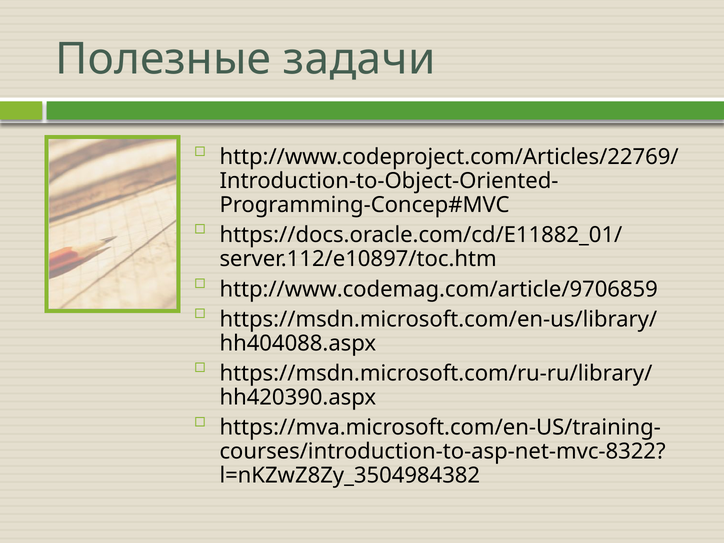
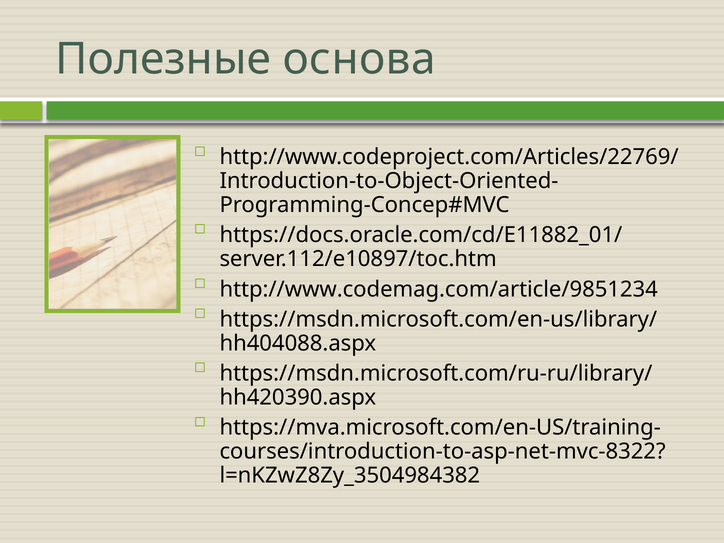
задачи: задачи -> основа
http://www.codemag.com/article/9706859: http://www.codemag.com/article/9706859 -> http://www.codemag.com/article/9851234
